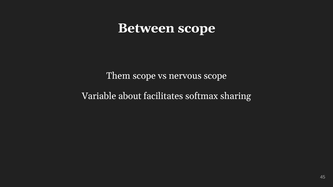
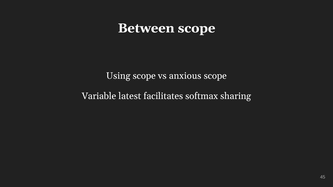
Them: Them -> Using
nervous: nervous -> anxious
about: about -> latest
